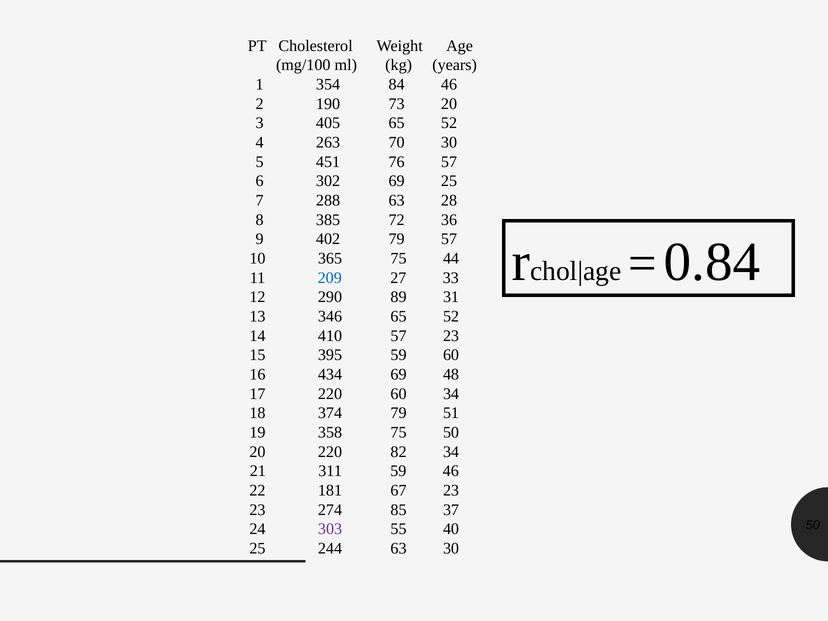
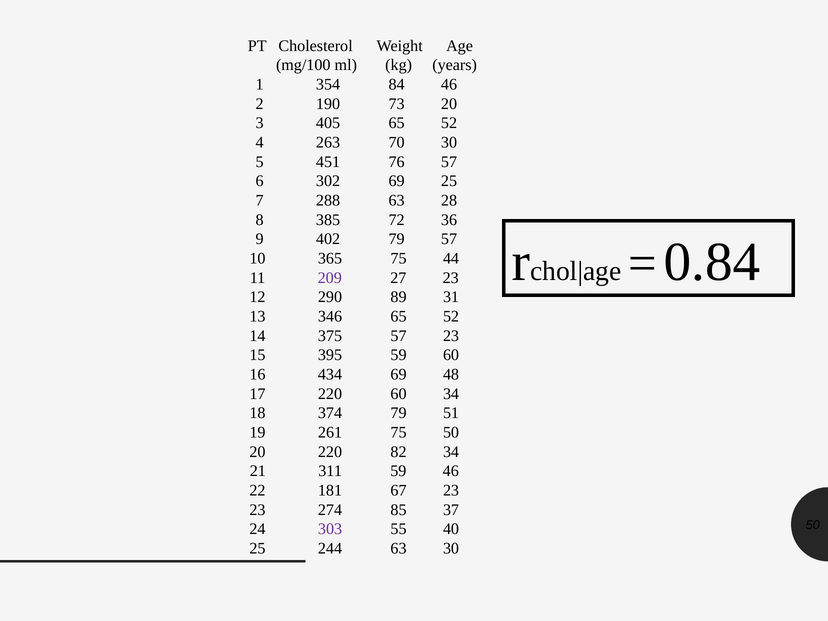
209 colour: blue -> purple
27 33: 33 -> 23
410: 410 -> 375
358: 358 -> 261
